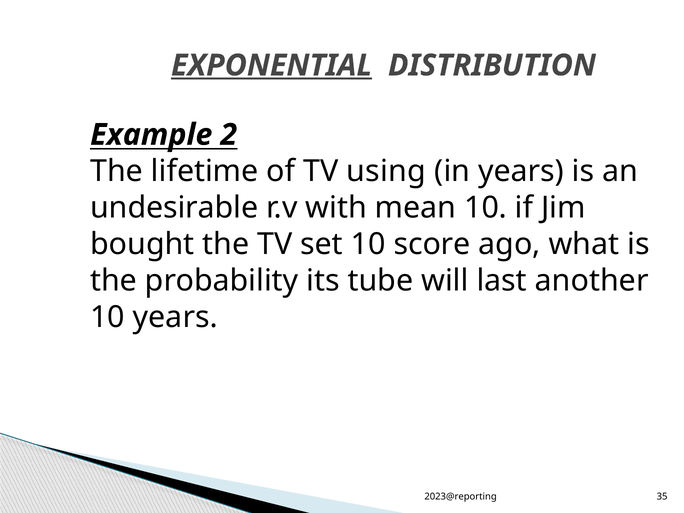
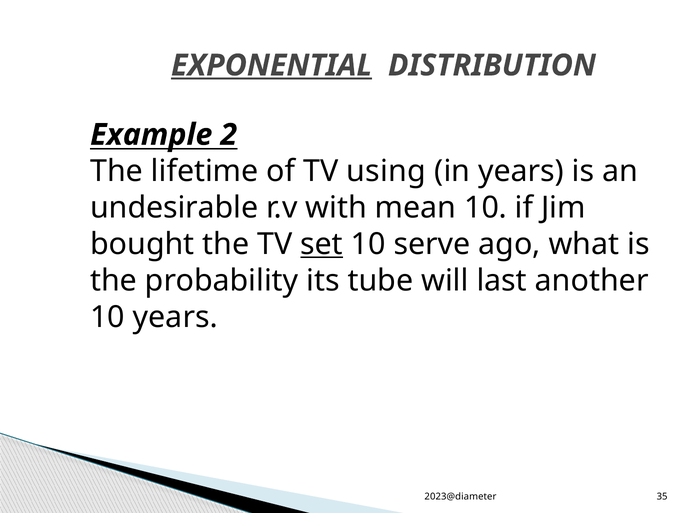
set underline: none -> present
score: score -> serve
2023@reporting: 2023@reporting -> 2023@diameter
